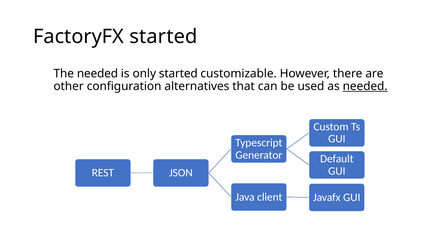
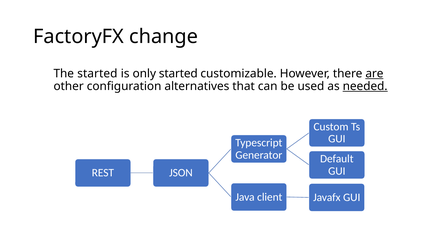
FactoryFX started: started -> change
The needed: needed -> started
are underline: none -> present
